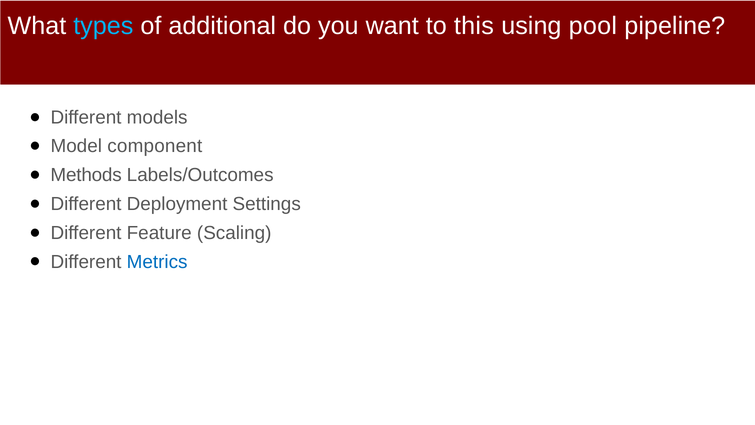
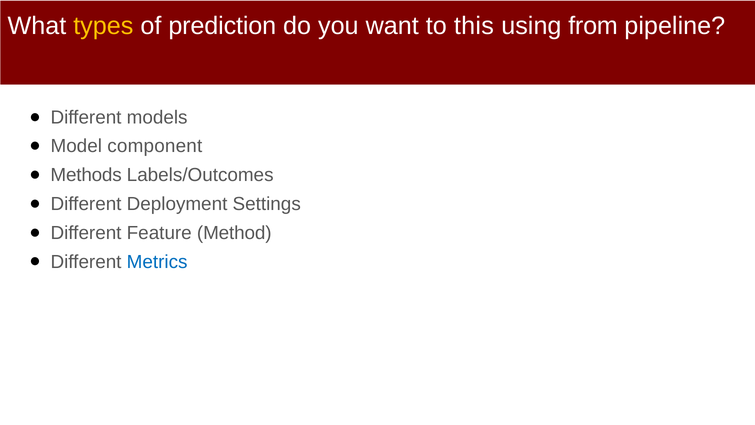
types colour: light blue -> yellow
additional: additional -> prediction
pool: pool -> from
Scaling: Scaling -> Method
